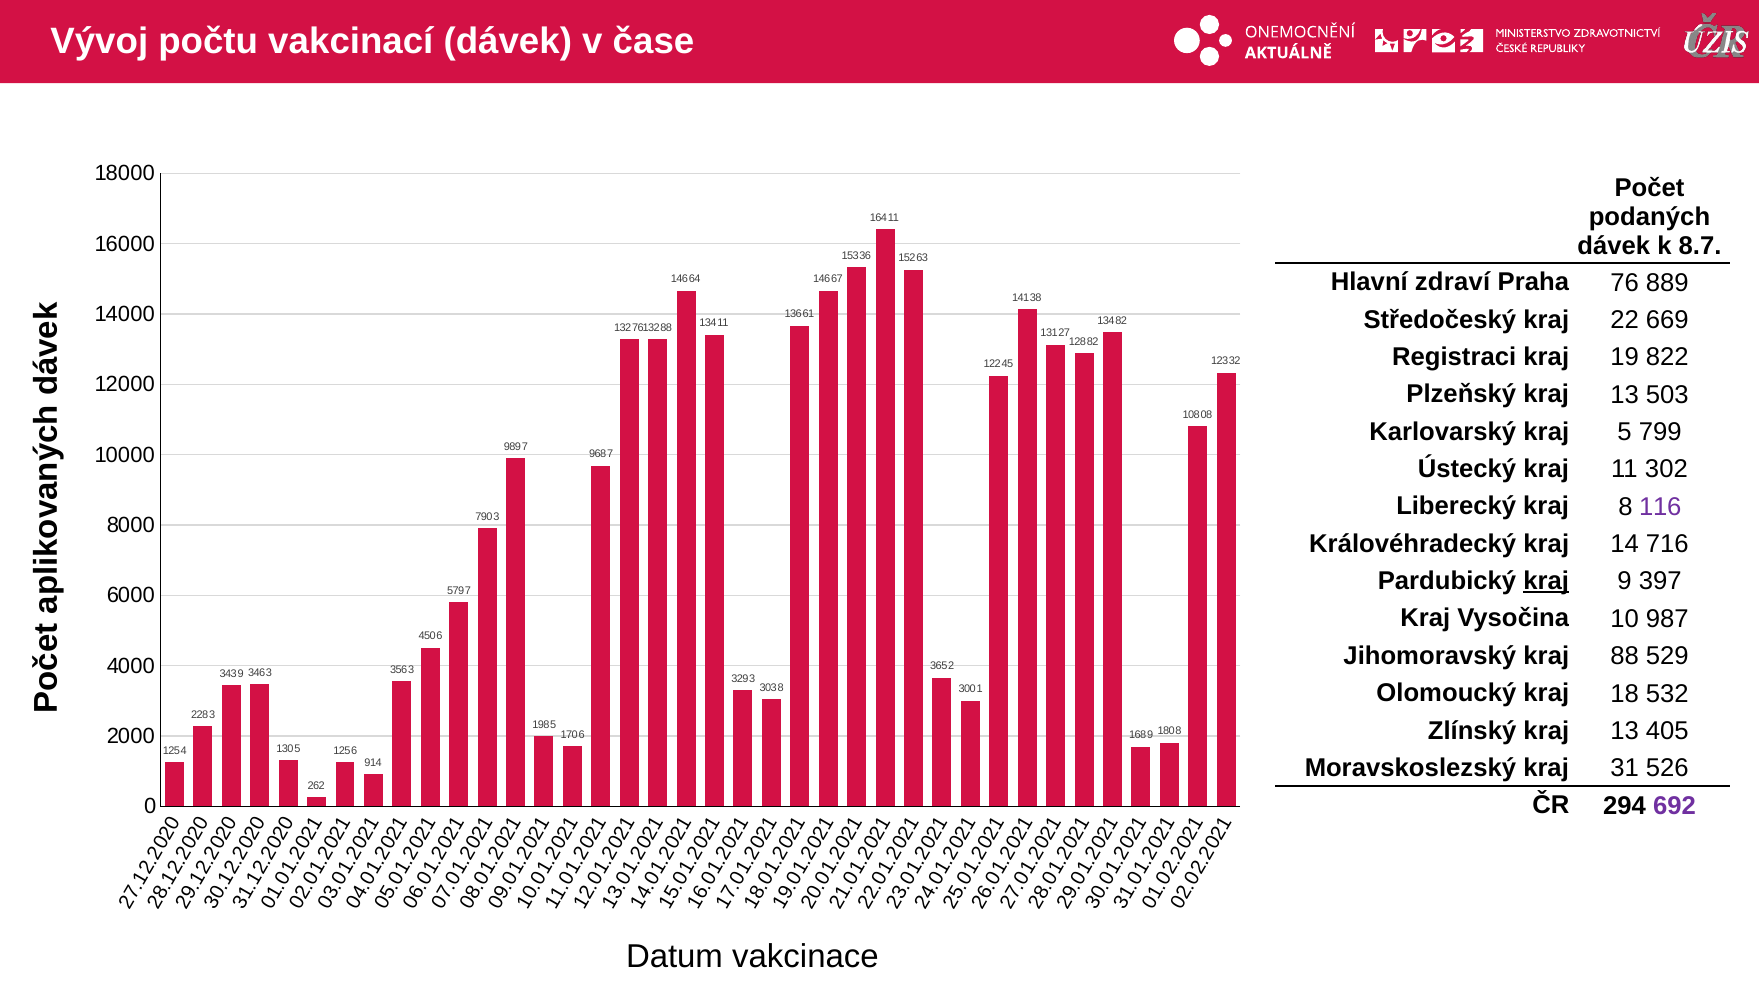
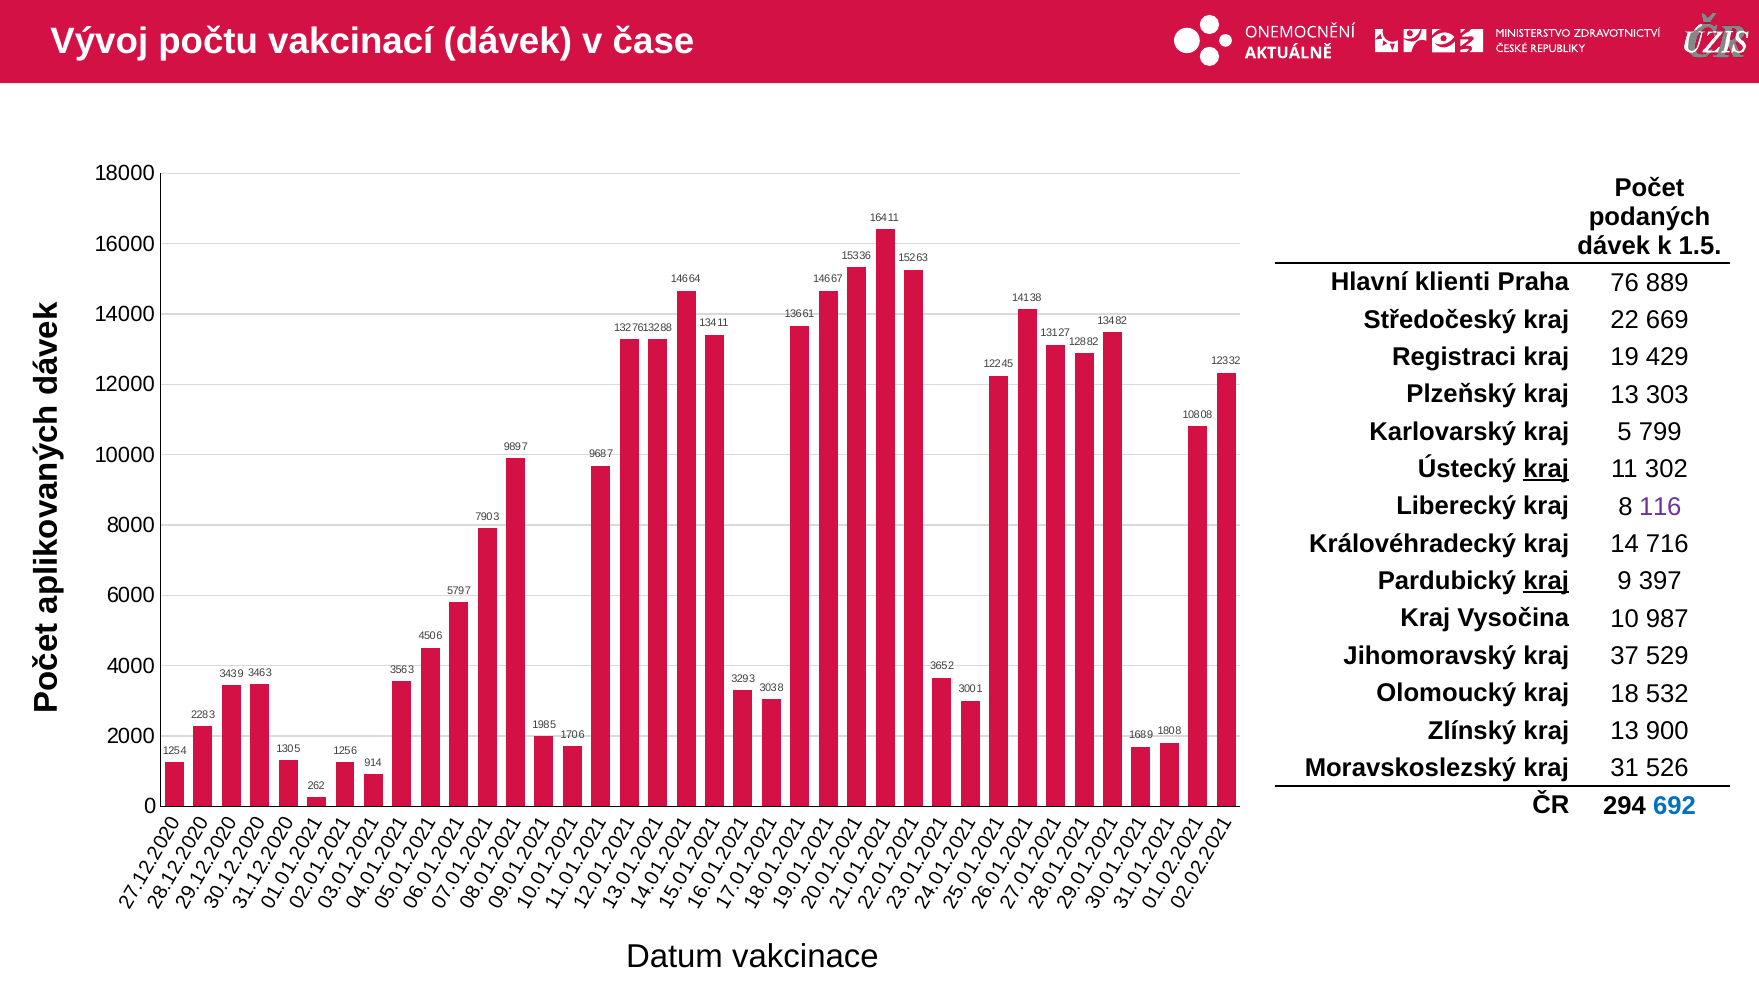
8.7: 8.7 -> 1.5
zdraví: zdraví -> klienti
822: 822 -> 429
503: 503 -> 303
kraj at (1546, 469) underline: none -> present
88: 88 -> 37
405: 405 -> 900
692 colour: purple -> blue
